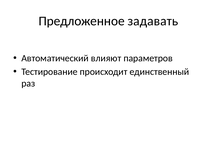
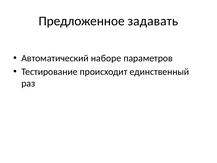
влияют: влияют -> наборе
